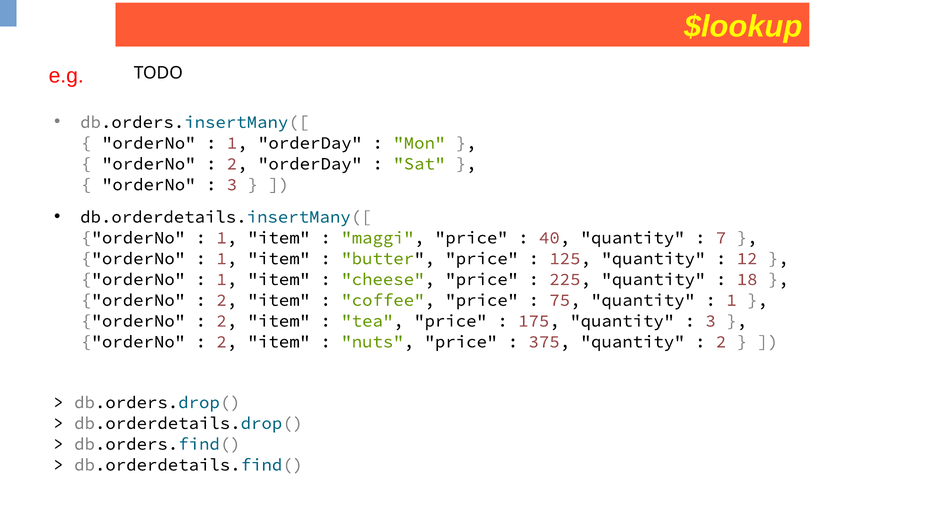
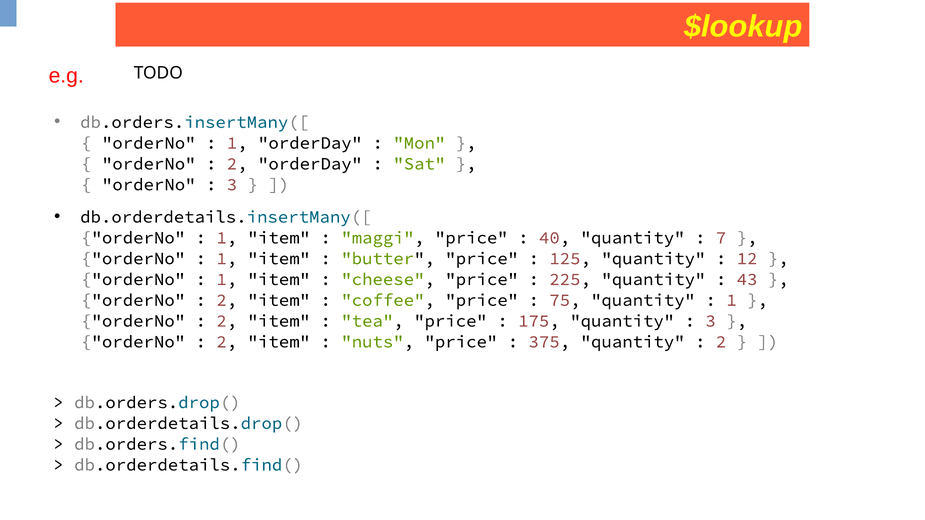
18: 18 -> 43
